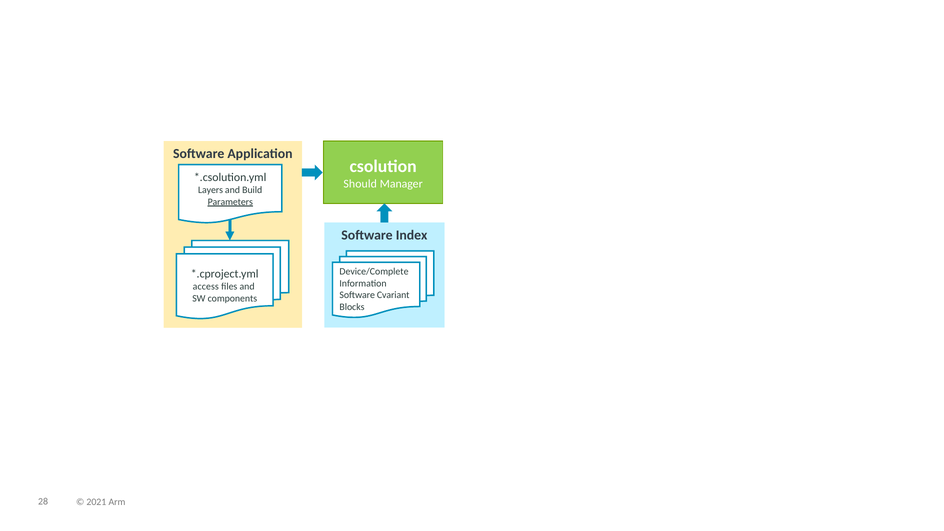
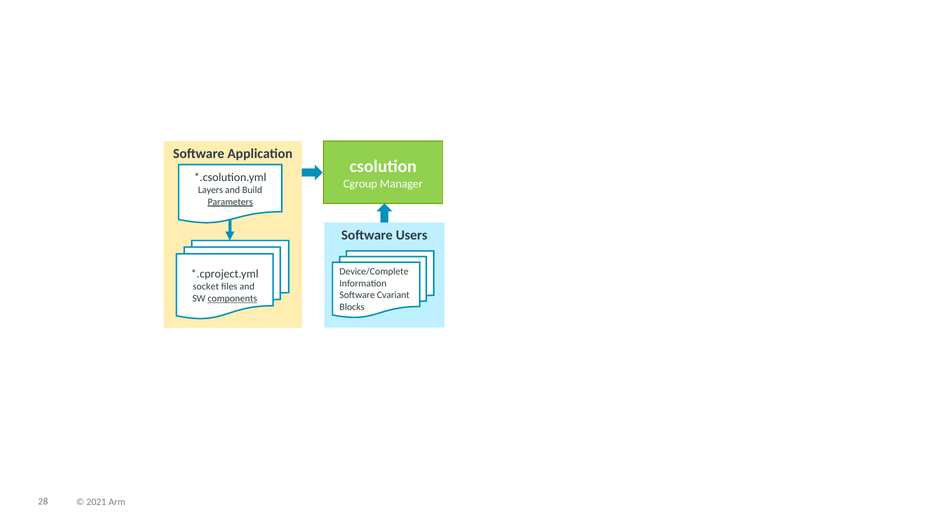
Should: Should -> Cgroup
Index: Index -> Users
access: access -> socket
components underline: none -> present
